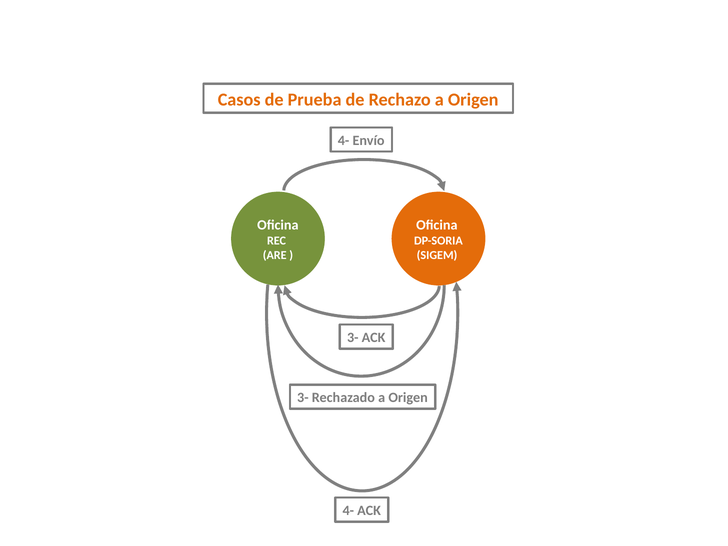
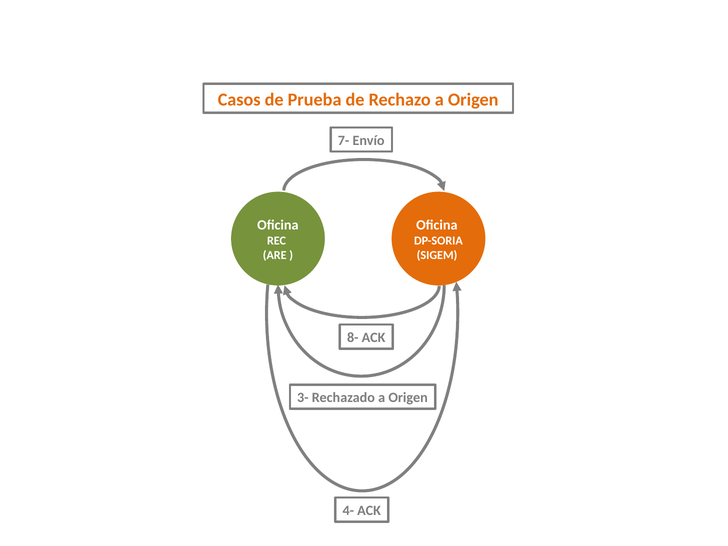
4- at (344, 140): 4- -> 7-
3- at (353, 338): 3- -> 8-
